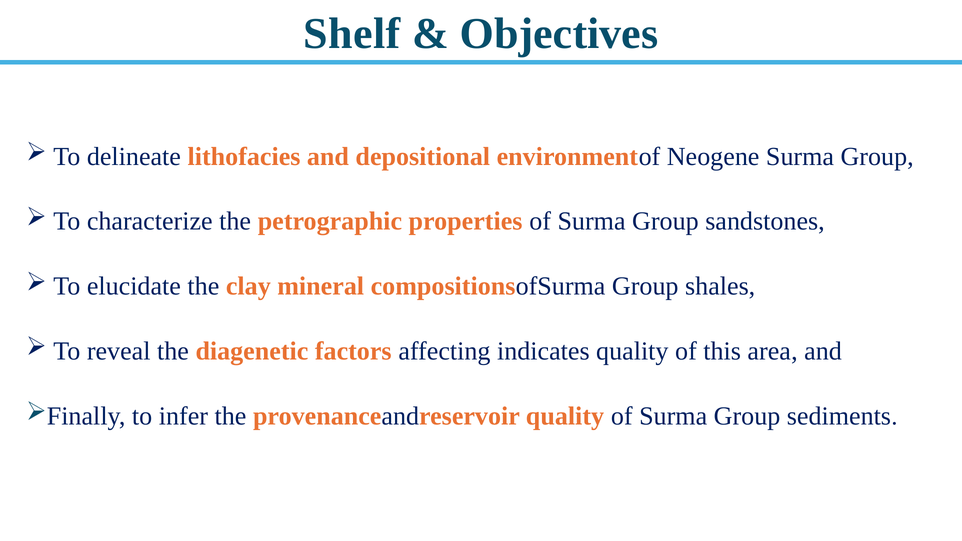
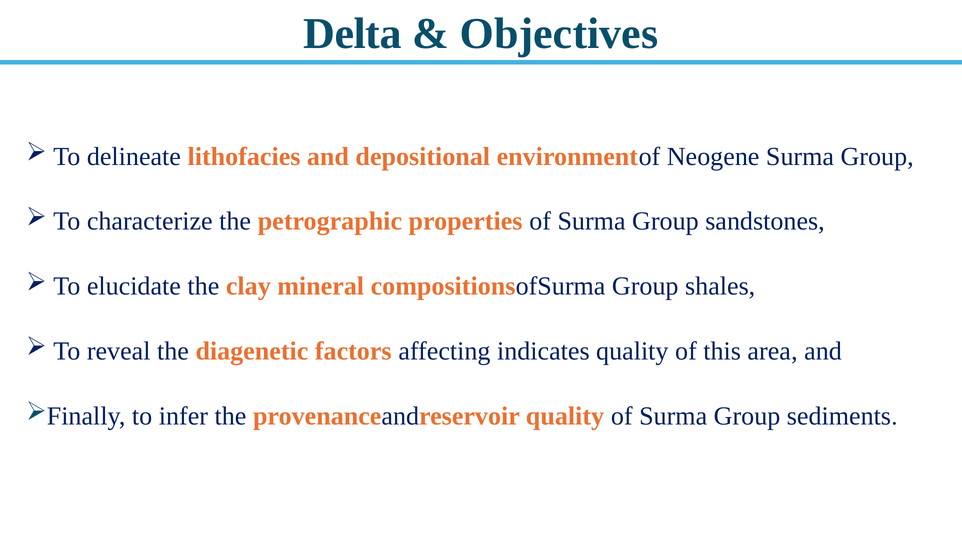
Shelf: Shelf -> Delta
